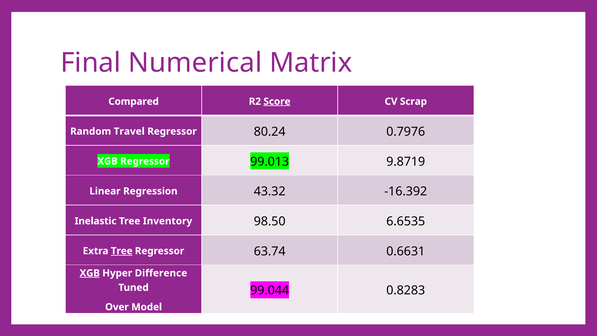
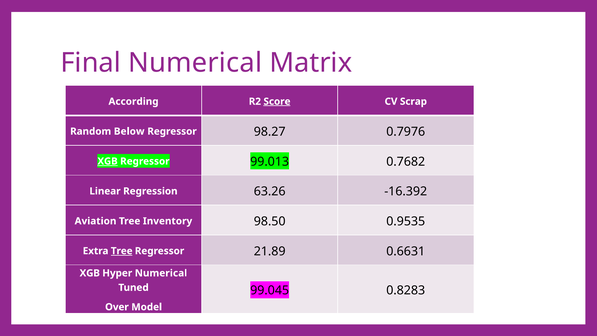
Compared: Compared -> According
Travel: Travel -> Below
80.24: 80.24 -> 98.27
XGB at (108, 161) underline: none -> present
9.8719: 9.8719 -> 0.7682
43.32: 43.32 -> 63.26
Inelastic: Inelastic -> Aviation
6.6535: 6.6535 -> 0.9535
63.74: 63.74 -> 21.89
XGB at (90, 273) underline: present -> none
Hyper Difference: Difference -> Numerical
99.044: 99.044 -> 99.045
